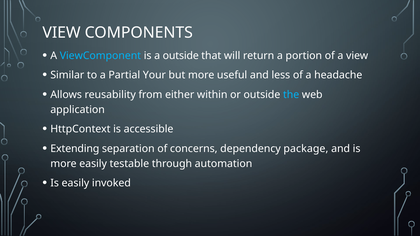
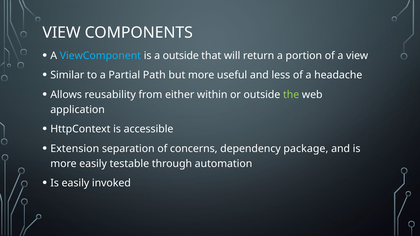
Your: Your -> Path
the colour: light blue -> light green
Extending: Extending -> Extension
